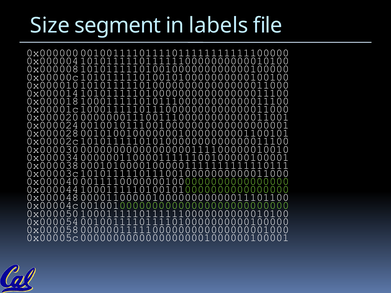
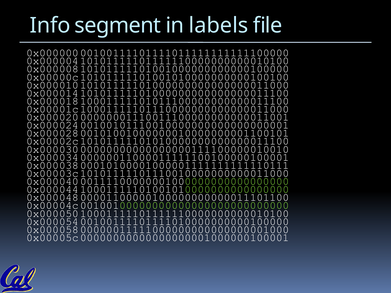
Size: Size -> Info
